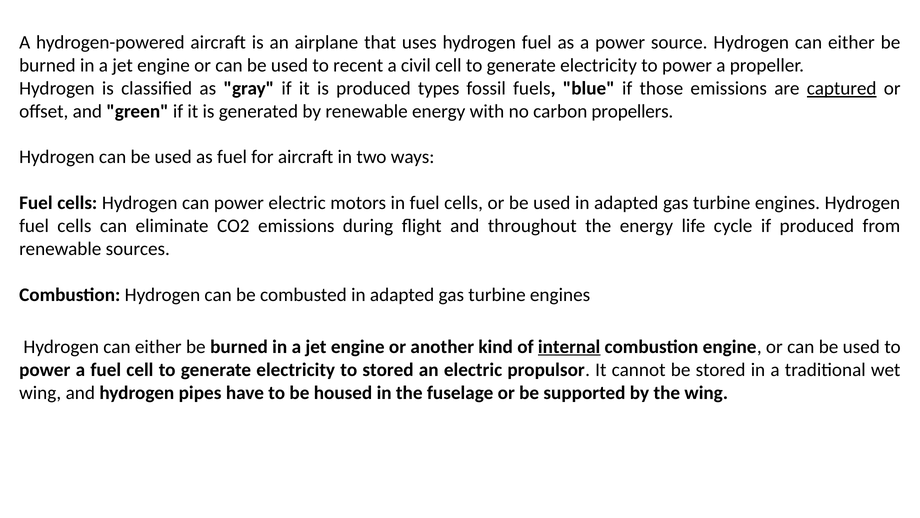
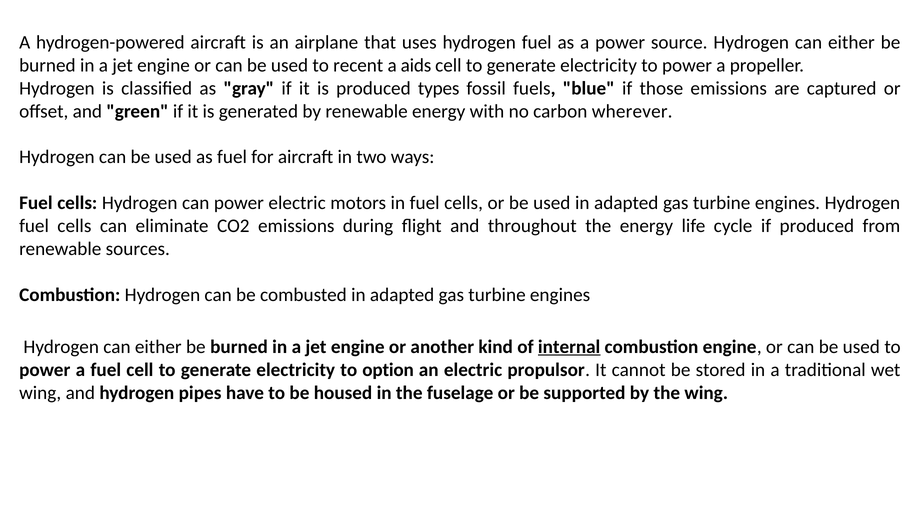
civil: civil -> aids
captured underline: present -> none
propellers: propellers -> wherever
to stored: stored -> option
